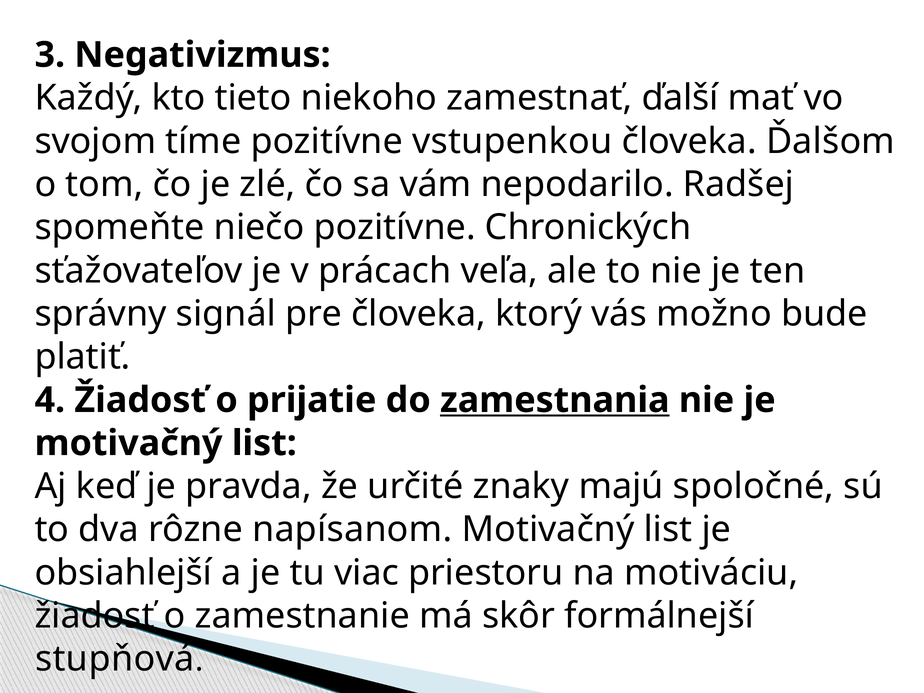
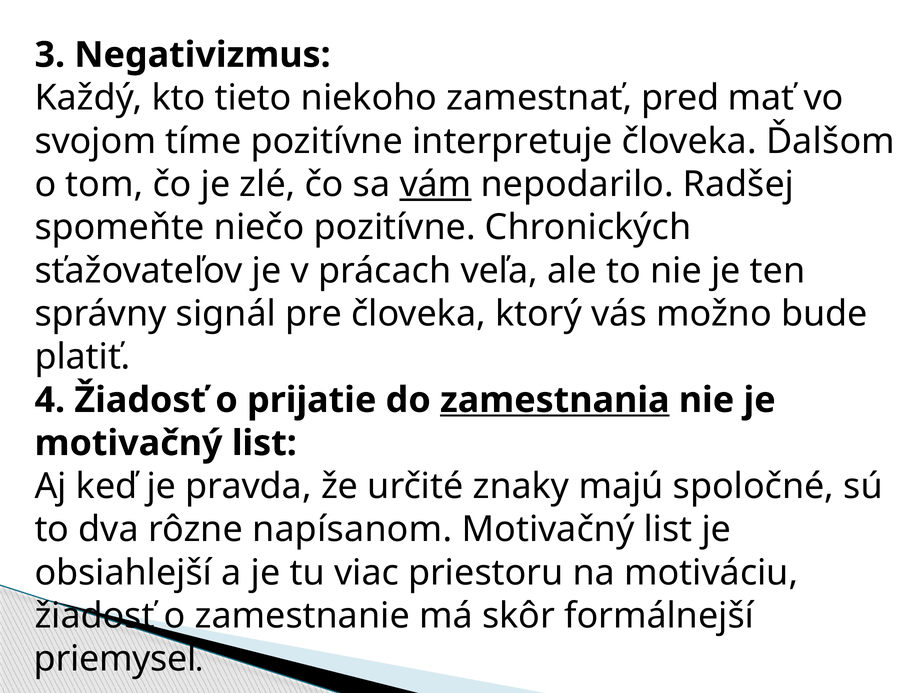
ďalší: ďalší -> pred
vstupenkou: vstupenkou -> interpretuje
vám underline: none -> present
stupňová: stupňová -> priemysel
